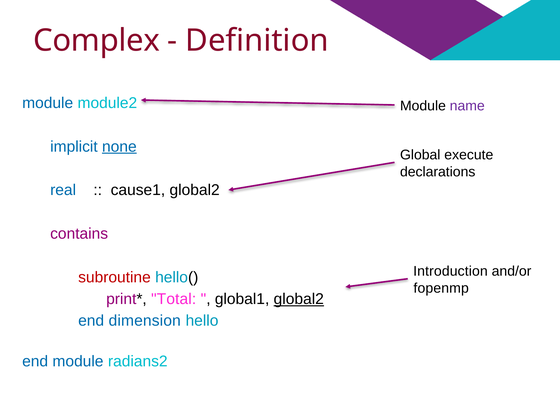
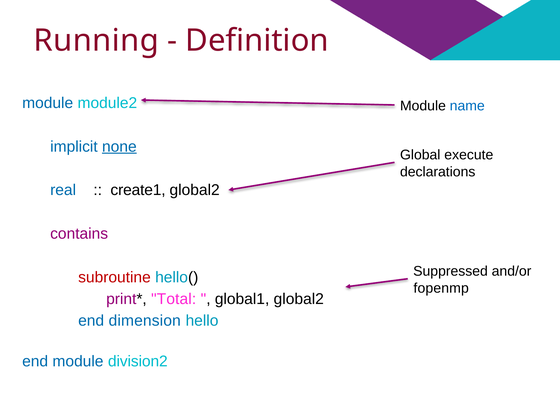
Complex: Complex -> Running
name colour: purple -> blue
cause1: cause1 -> create1
Introduction: Introduction -> Suppressed
global2 at (299, 299) underline: present -> none
radians2: radians2 -> division2
